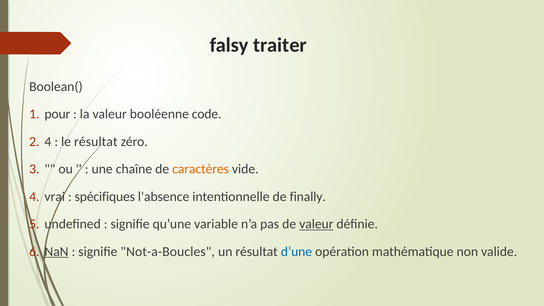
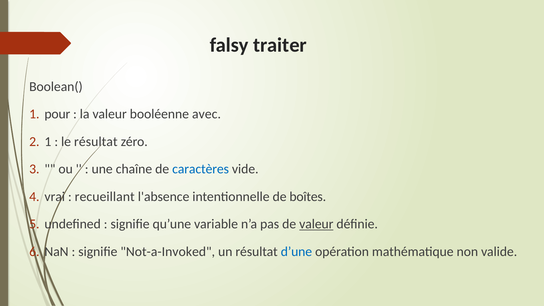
code: code -> avec
4 at (48, 142): 4 -> 1
caractères colour: orange -> blue
spécifiques: spécifiques -> recueillant
finally: finally -> boîtes
NaN underline: present -> none
Not-a-Boucles: Not-a-Boucles -> Not-a-Invoked
